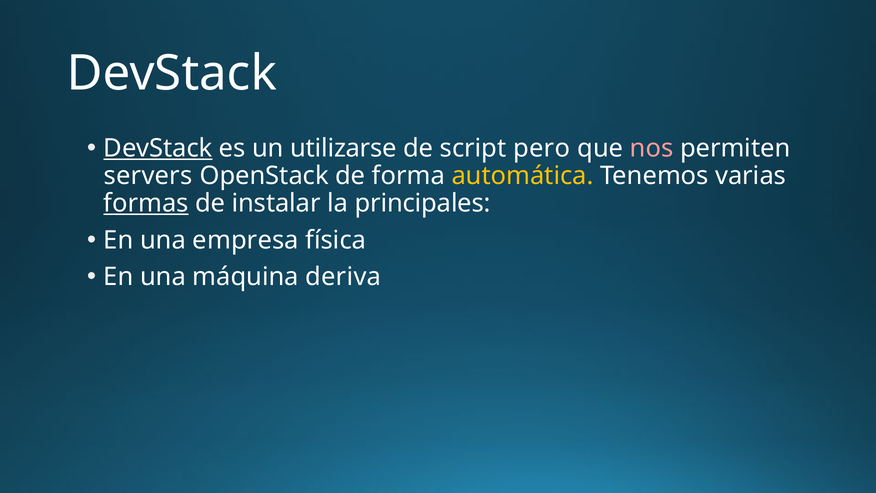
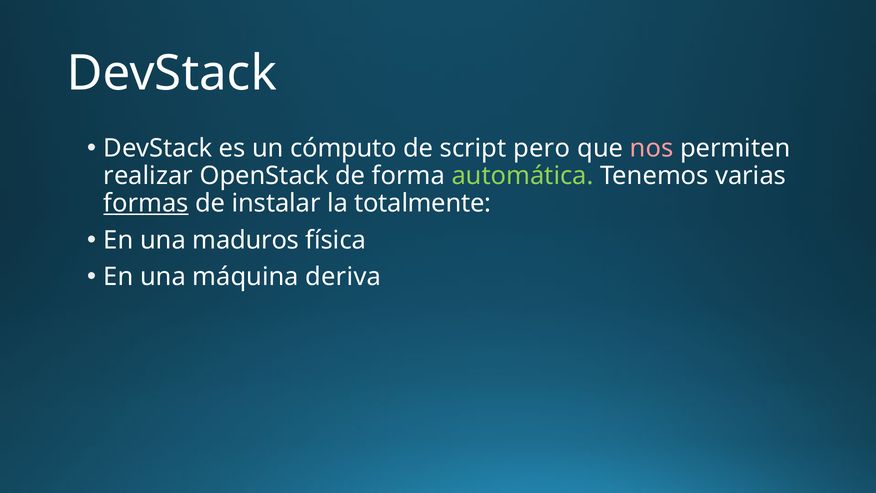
DevStack at (158, 148) underline: present -> none
utilizarse: utilizarse -> cómputo
servers: servers -> realizar
automática colour: yellow -> light green
principales: principales -> totalmente
empresa: empresa -> maduros
